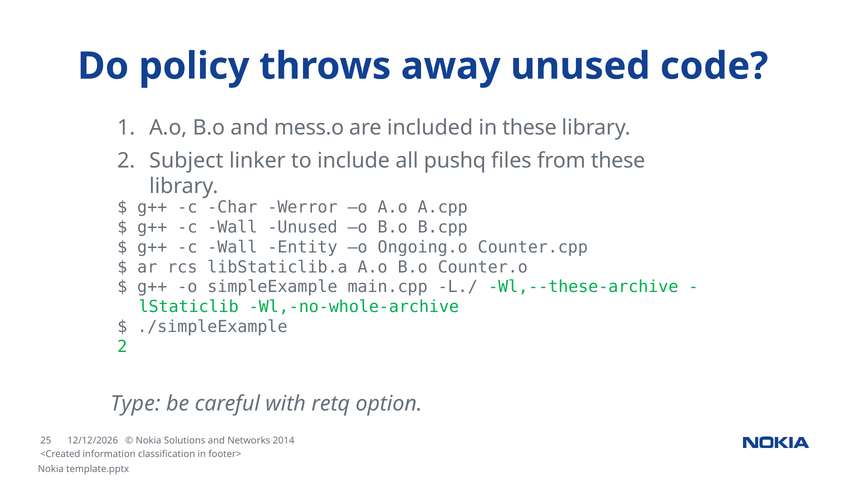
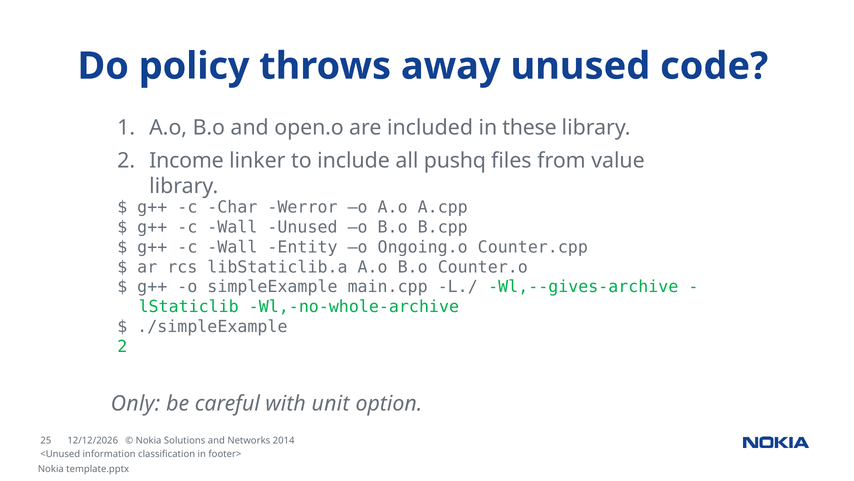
mess.o: mess.o -> open.o
Subject: Subject -> Income
from these: these -> value
Wl,--these-archive: Wl,--these-archive -> Wl,--gives-archive
Type: Type -> Only
retq: retq -> unit
<Created: <Created -> <Unused
